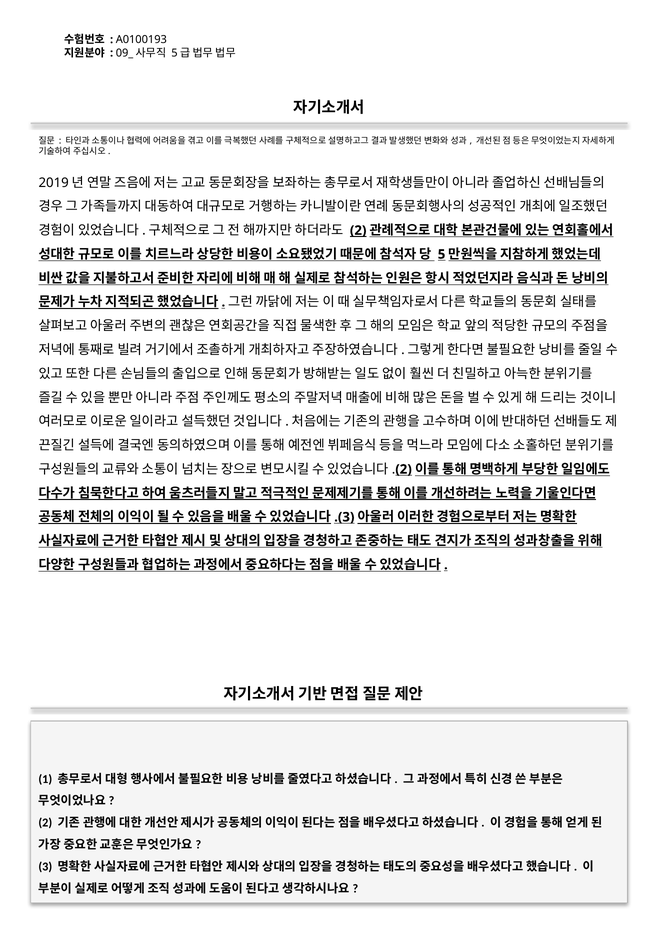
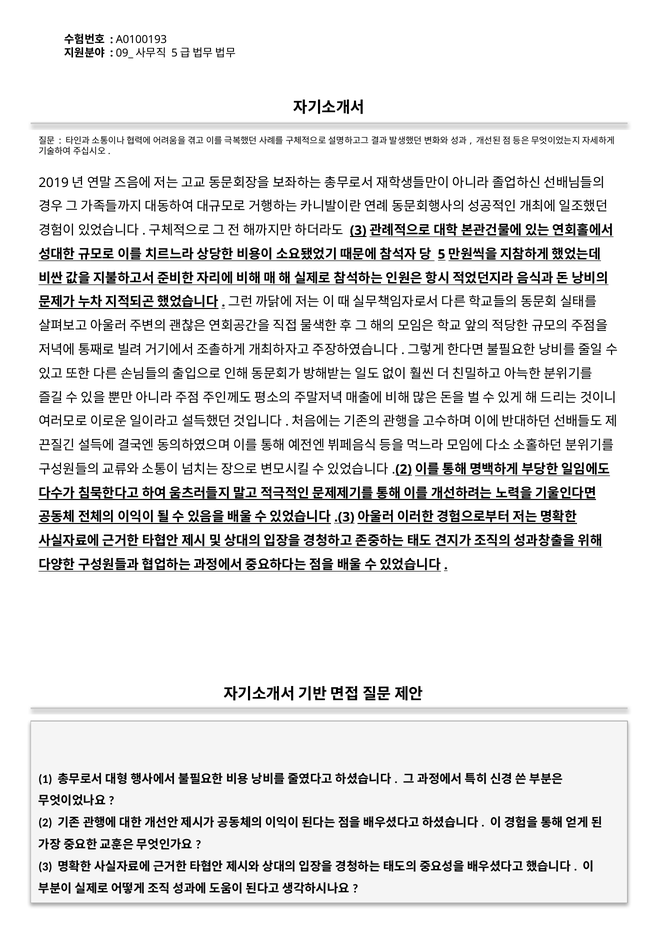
2 at (358, 230): 2 -> 3
